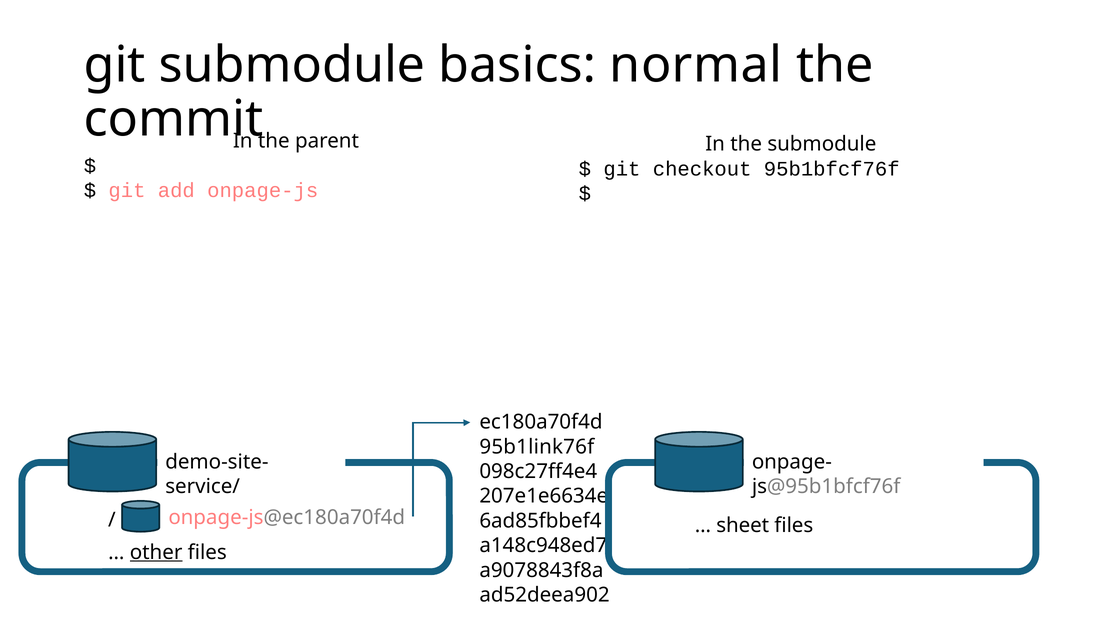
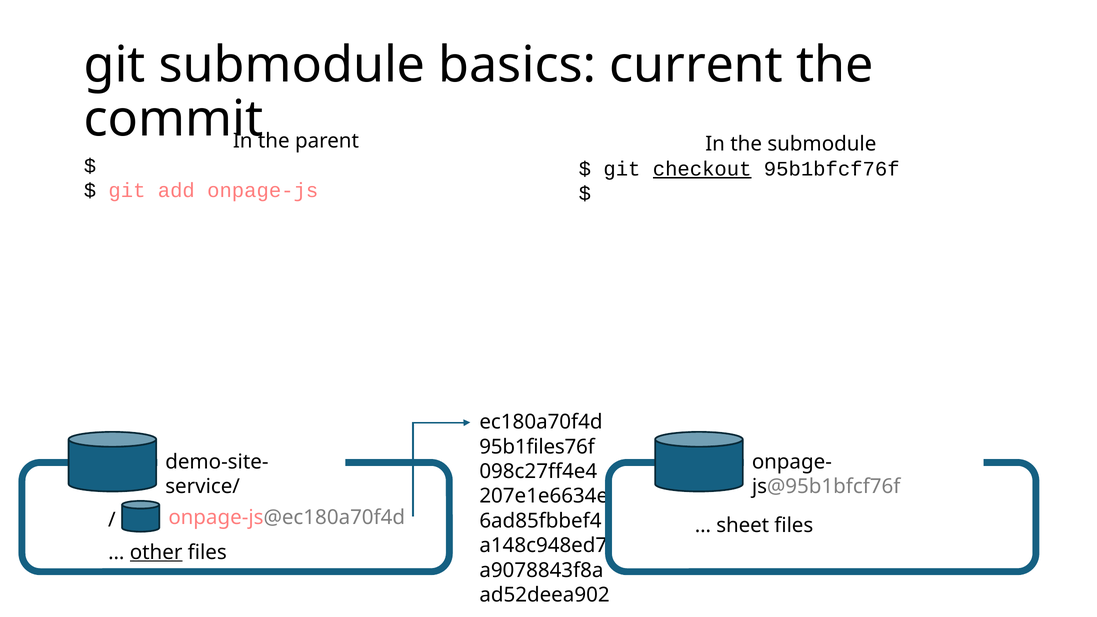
normal: normal -> current
checkout underline: none -> present
95b1link76f: 95b1link76f -> 95b1files76f
